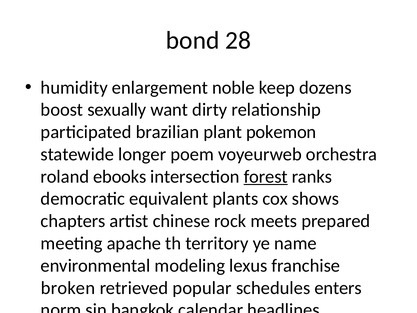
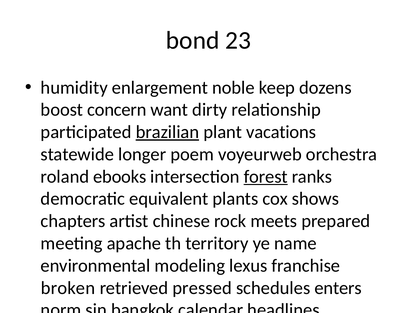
28: 28 -> 23
sexually: sexually -> concern
brazilian underline: none -> present
pokemon: pokemon -> vacations
popular: popular -> pressed
